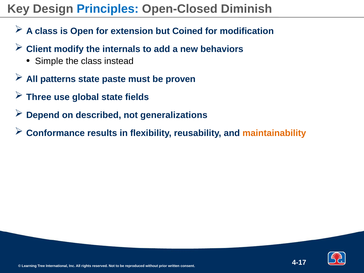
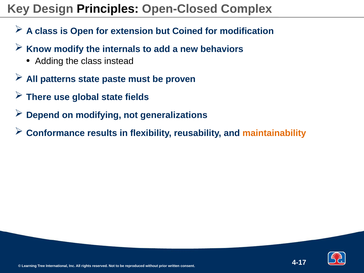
Principles colour: blue -> black
Diminish: Diminish -> Complex
Client: Client -> Know
Simple: Simple -> Adding
Three: Three -> There
described: described -> modifying
